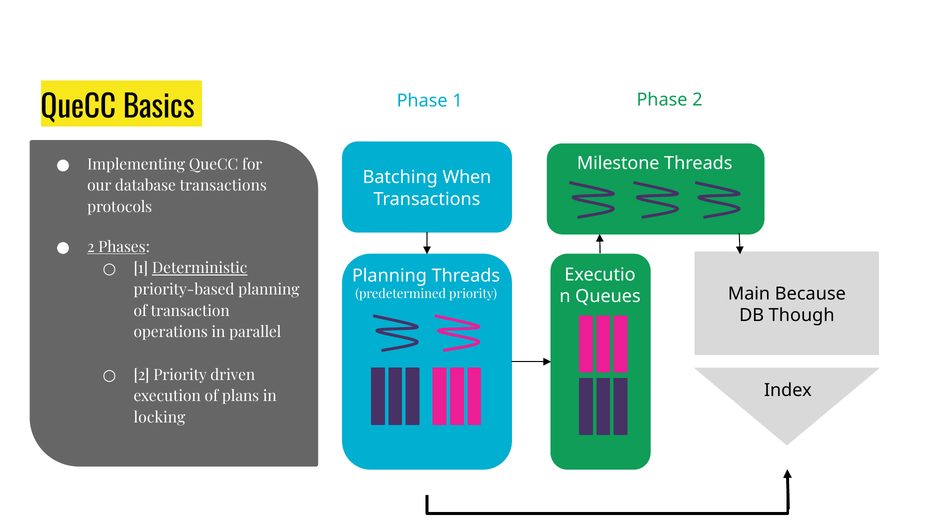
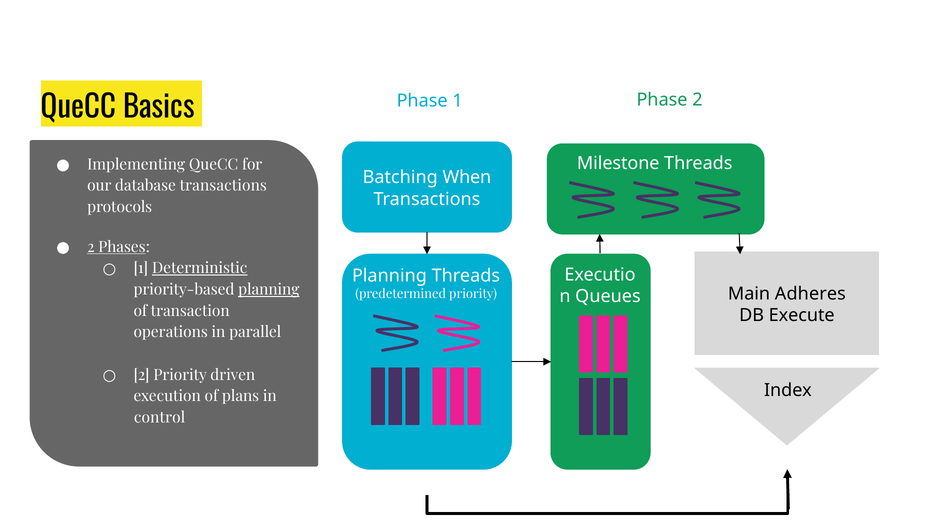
planning at (269, 289) underline: none -> present
Because: Because -> Adheres
Though: Though -> Execute
locking: locking -> control
